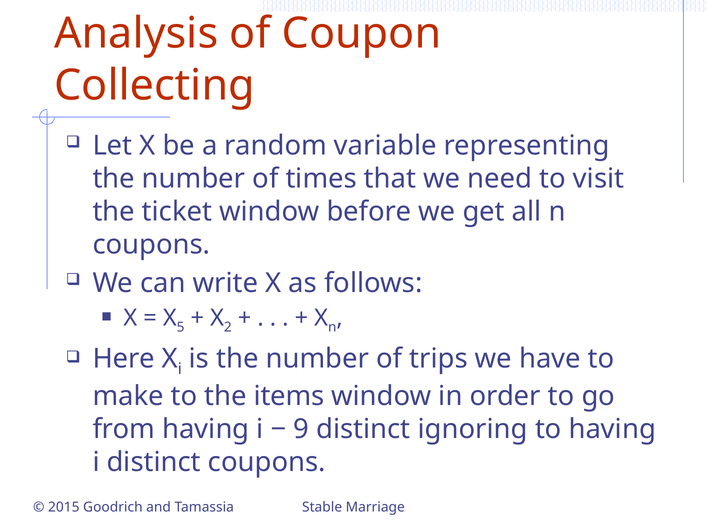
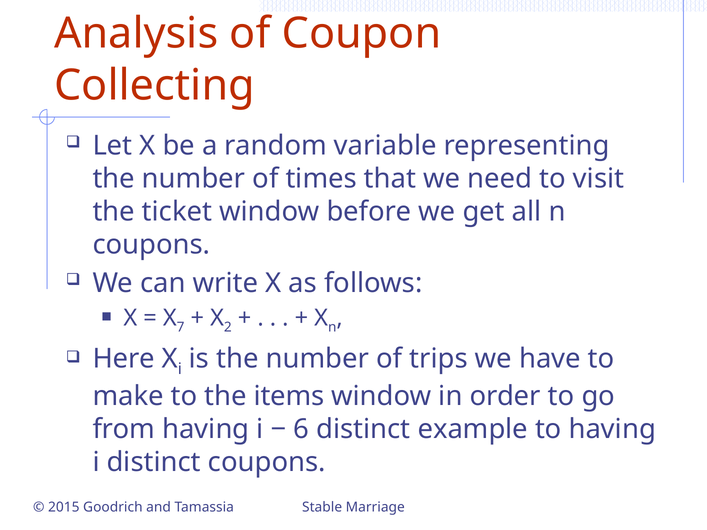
5: 5 -> 7
9: 9 -> 6
ignoring: ignoring -> example
